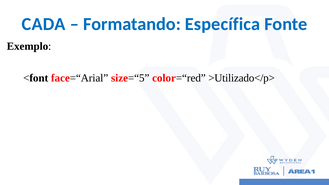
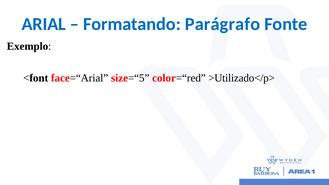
CADA: CADA -> ARIAL
Específica: Específica -> Parágrafo
